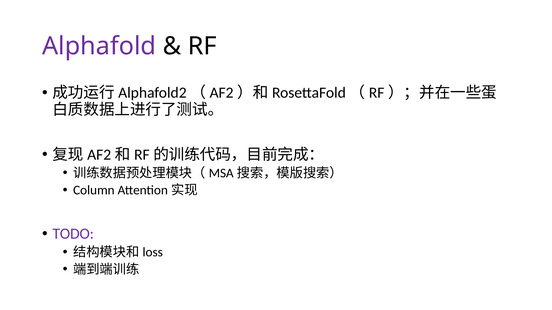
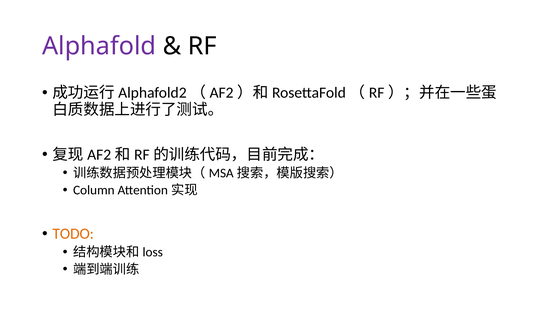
TODO colour: purple -> orange
